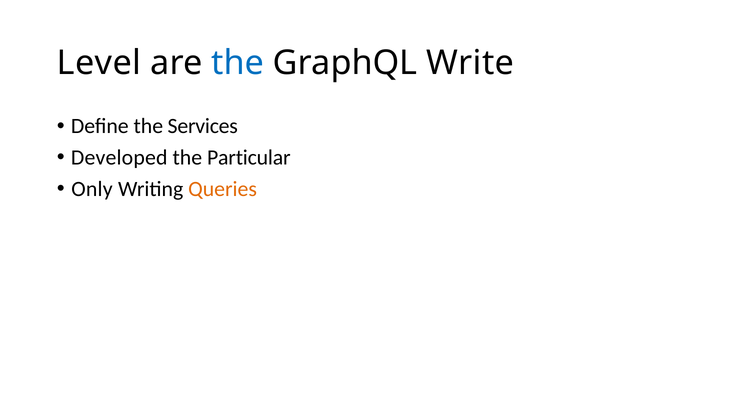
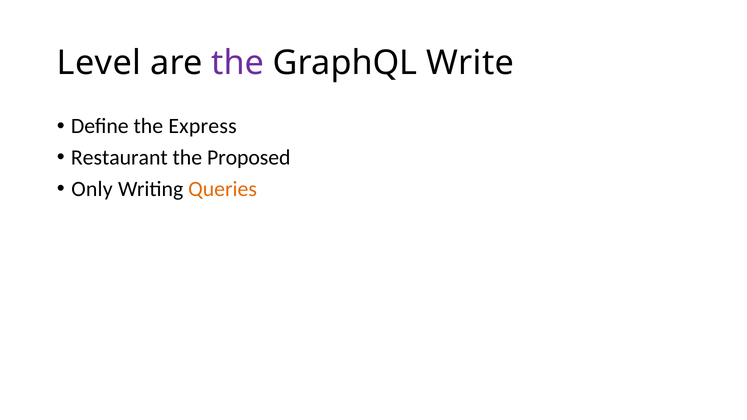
the at (238, 63) colour: blue -> purple
Services: Services -> Express
Developed: Developed -> Restaurant
Particular: Particular -> Proposed
